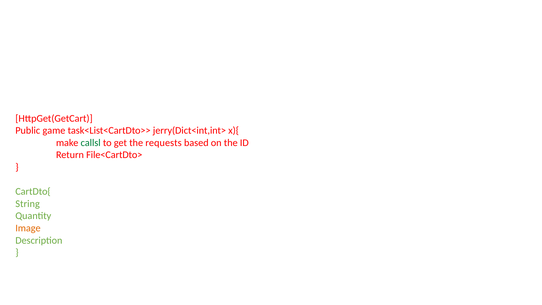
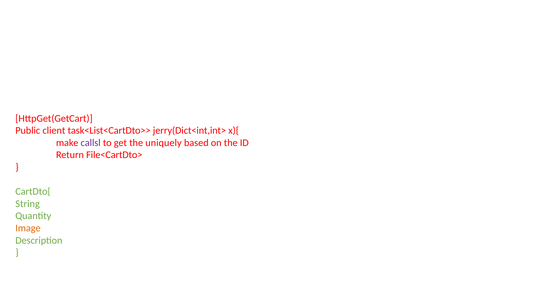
game: game -> client
callsl colour: green -> purple
requests: requests -> uniquely
